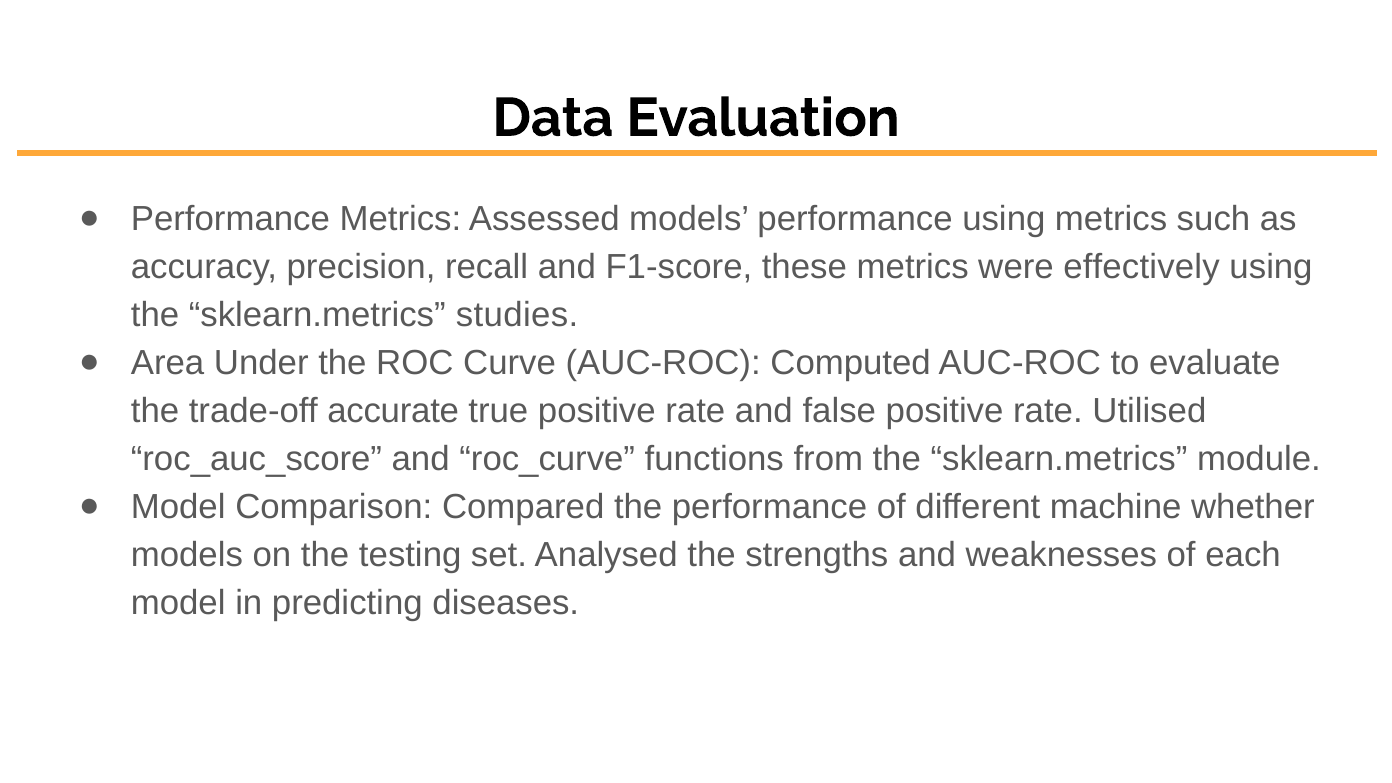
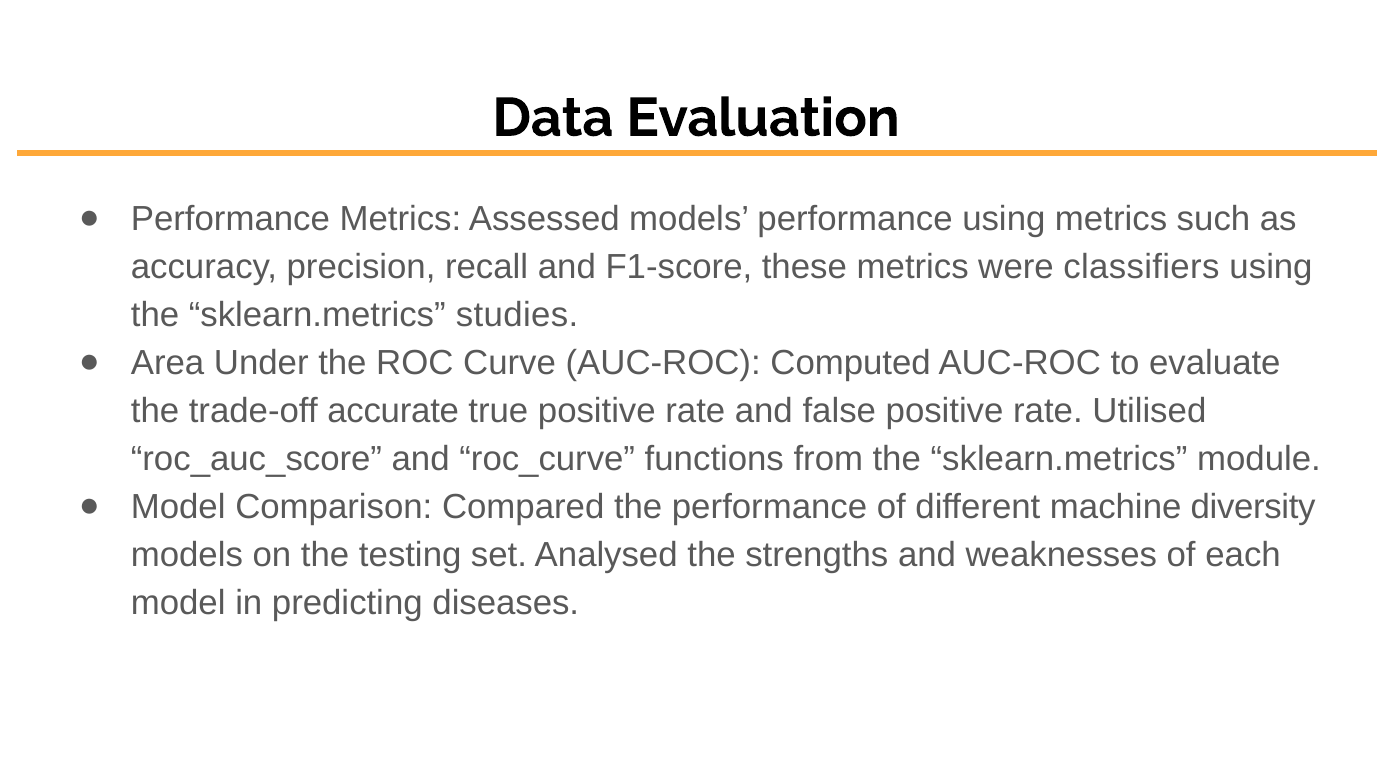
effectively: effectively -> classifiers
whether: whether -> diversity
